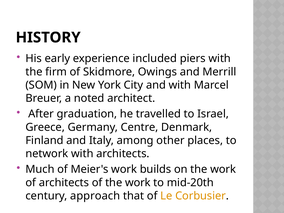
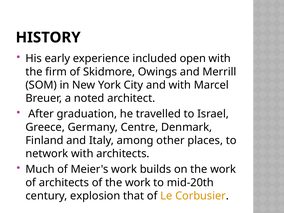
piers: piers -> open
approach: approach -> explosion
